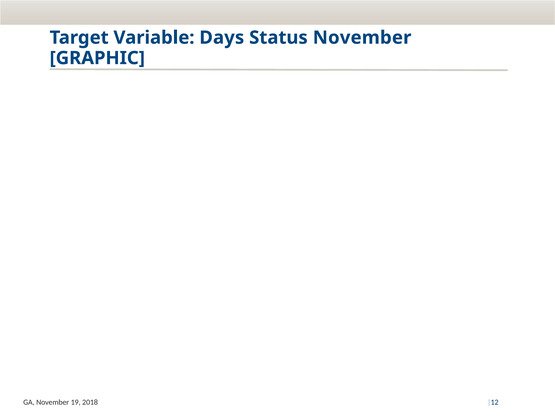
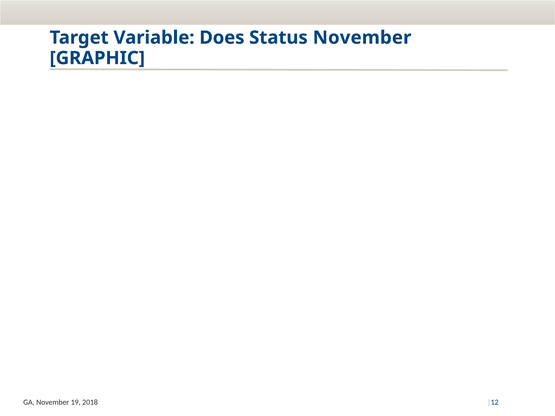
Days: Days -> Does
